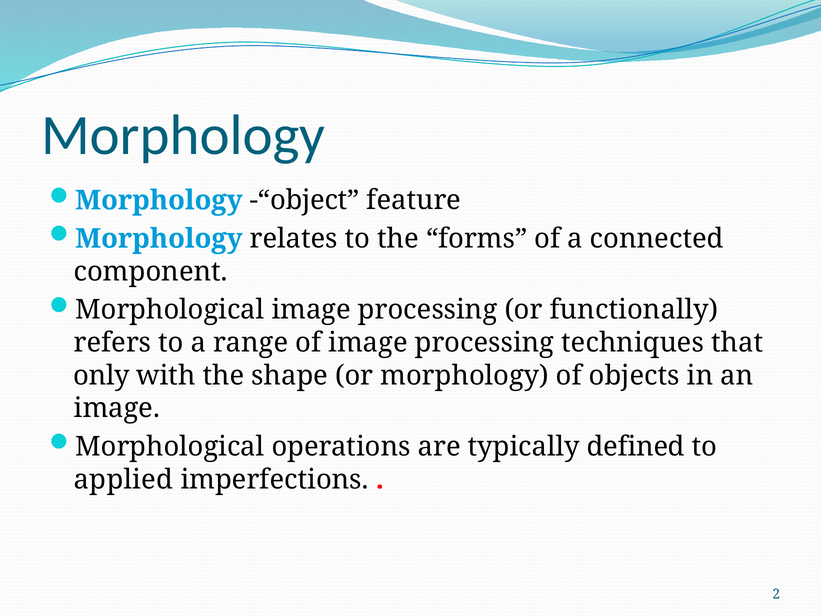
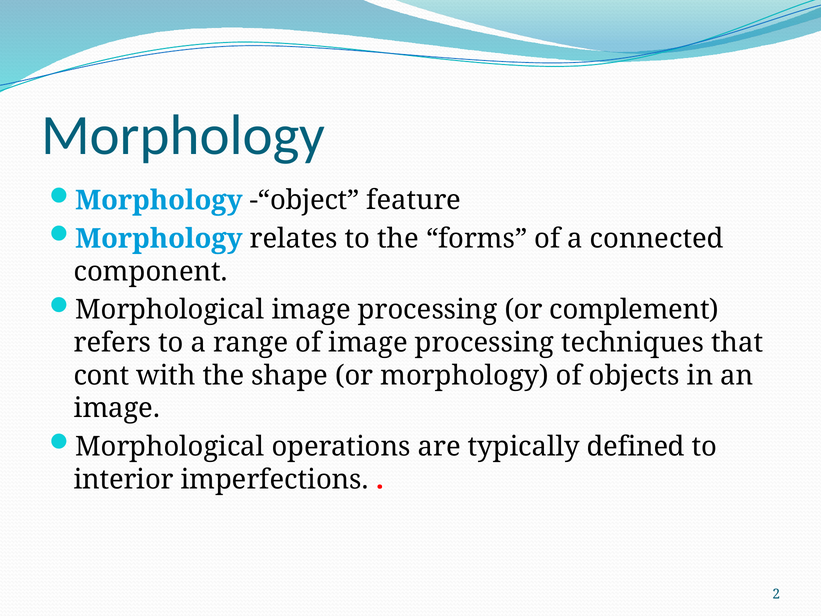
functionally: functionally -> complement
only: only -> cont
applied: applied -> interior
